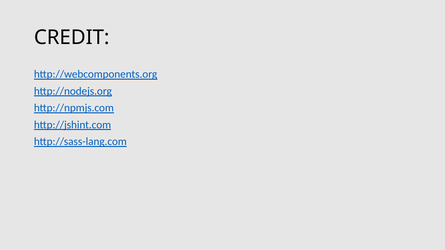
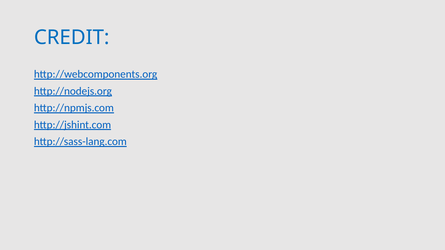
CREDIT colour: black -> blue
